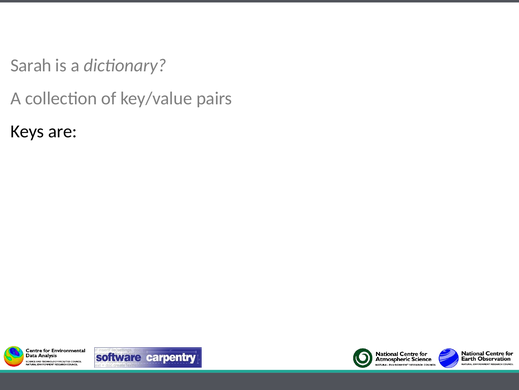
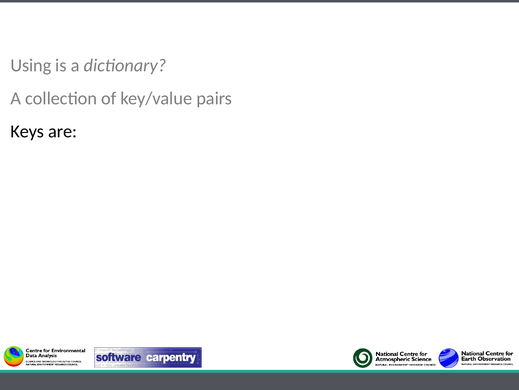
Sarah: Sarah -> Using
